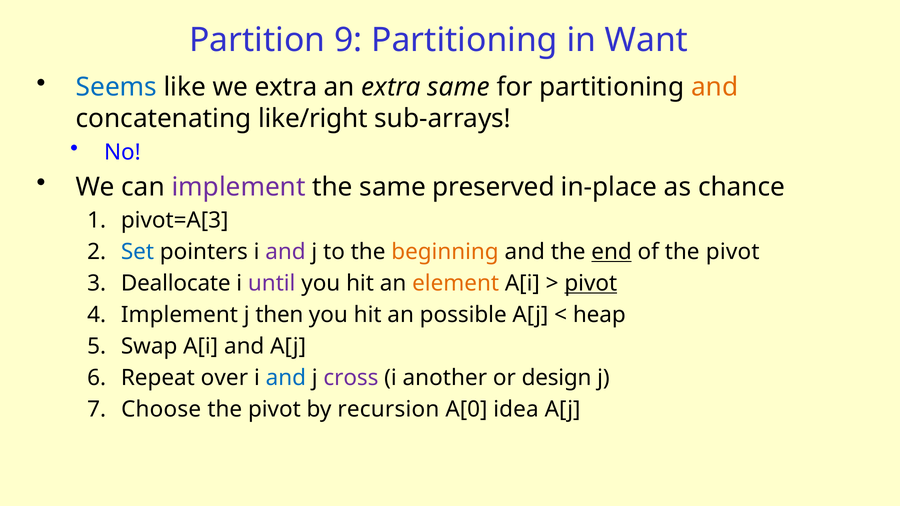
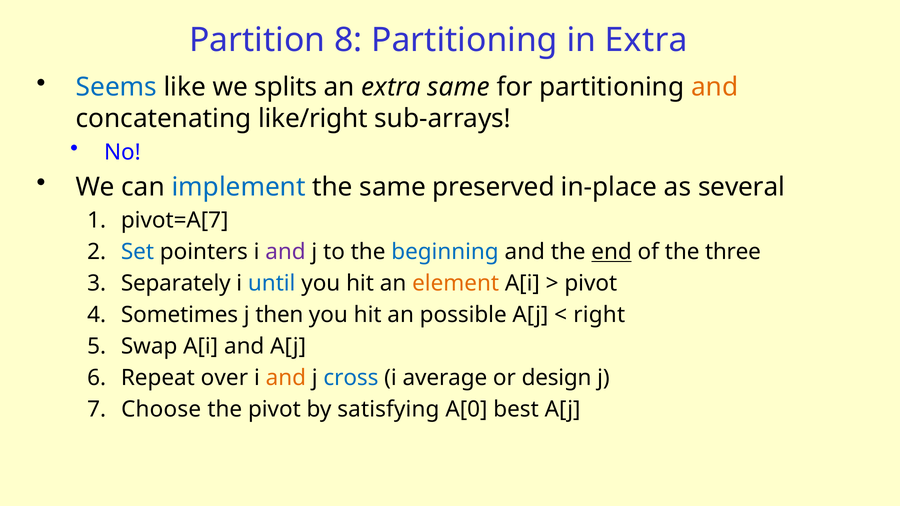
9: 9 -> 8
in Want: Want -> Extra
we extra: extra -> splits
implement at (239, 187) colour: purple -> blue
chance: chance -> several
pivot=A[3: pivot=A[3 -> pivot=A[7
beginning colour: orange -> blue
of the pivot: pivot -> three
Deallocate: Deallocate -> Separately
until colour: purple -> blue
pivot at (591, 284) underline: present -> none
Implement at (179, 315): Implement -> Sometimes
heap: heap -> right
and at (286, 378) colour: blue -> orange
cross colour: purple -> blue
another: another -> average
recursion: recursion -> satisfying
idea: idea -> best
